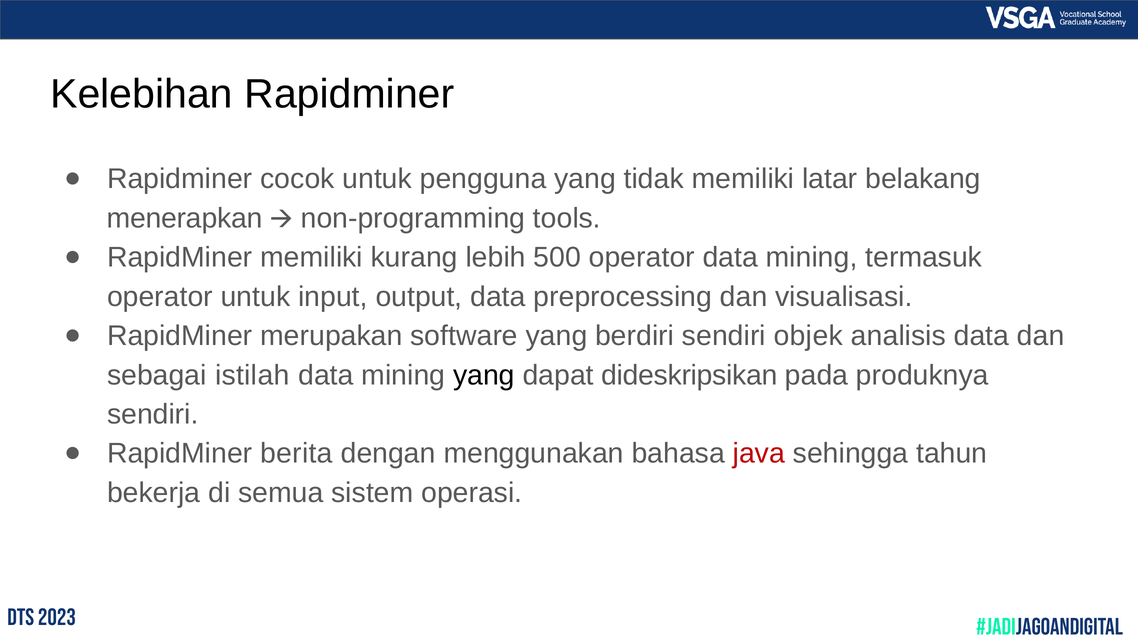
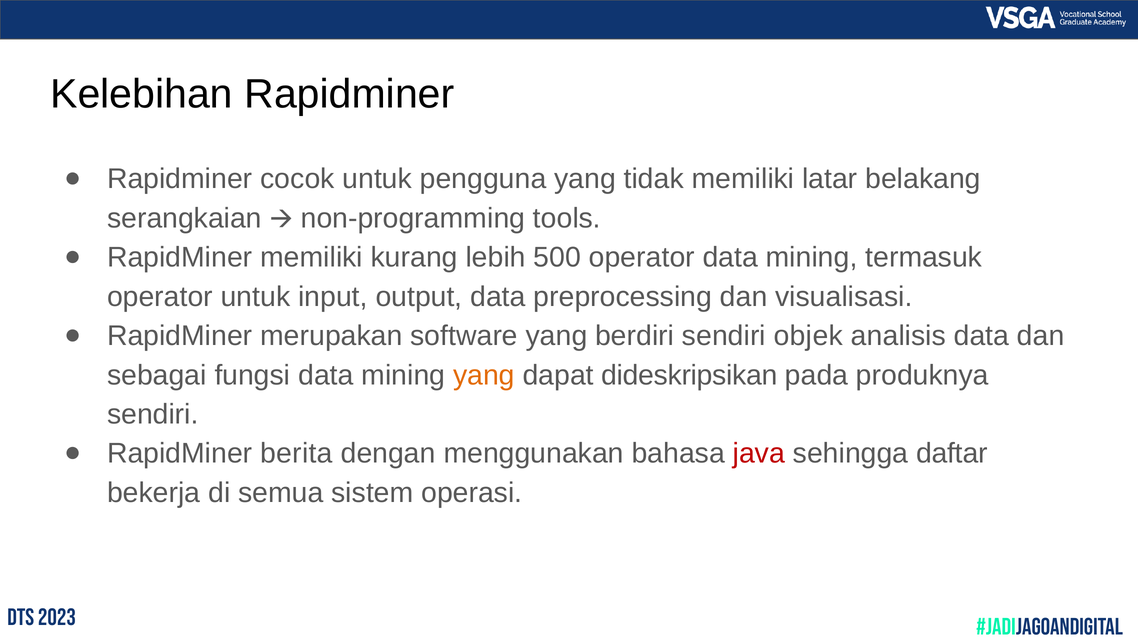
menerapkan: menerapkan -> serangkaian
istilah: istilah -> fungsi
yang at (484, 375) colour: black -> orange
tahun: tahun -> daftar
